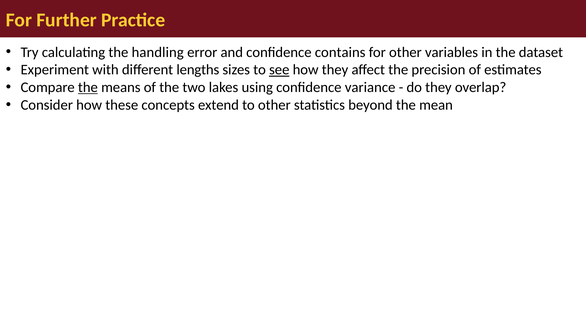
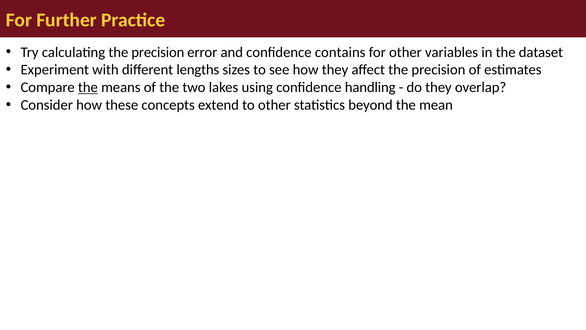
calculating the handling: handling -> precision
see underline: present -> none
variance: variance -> handling
